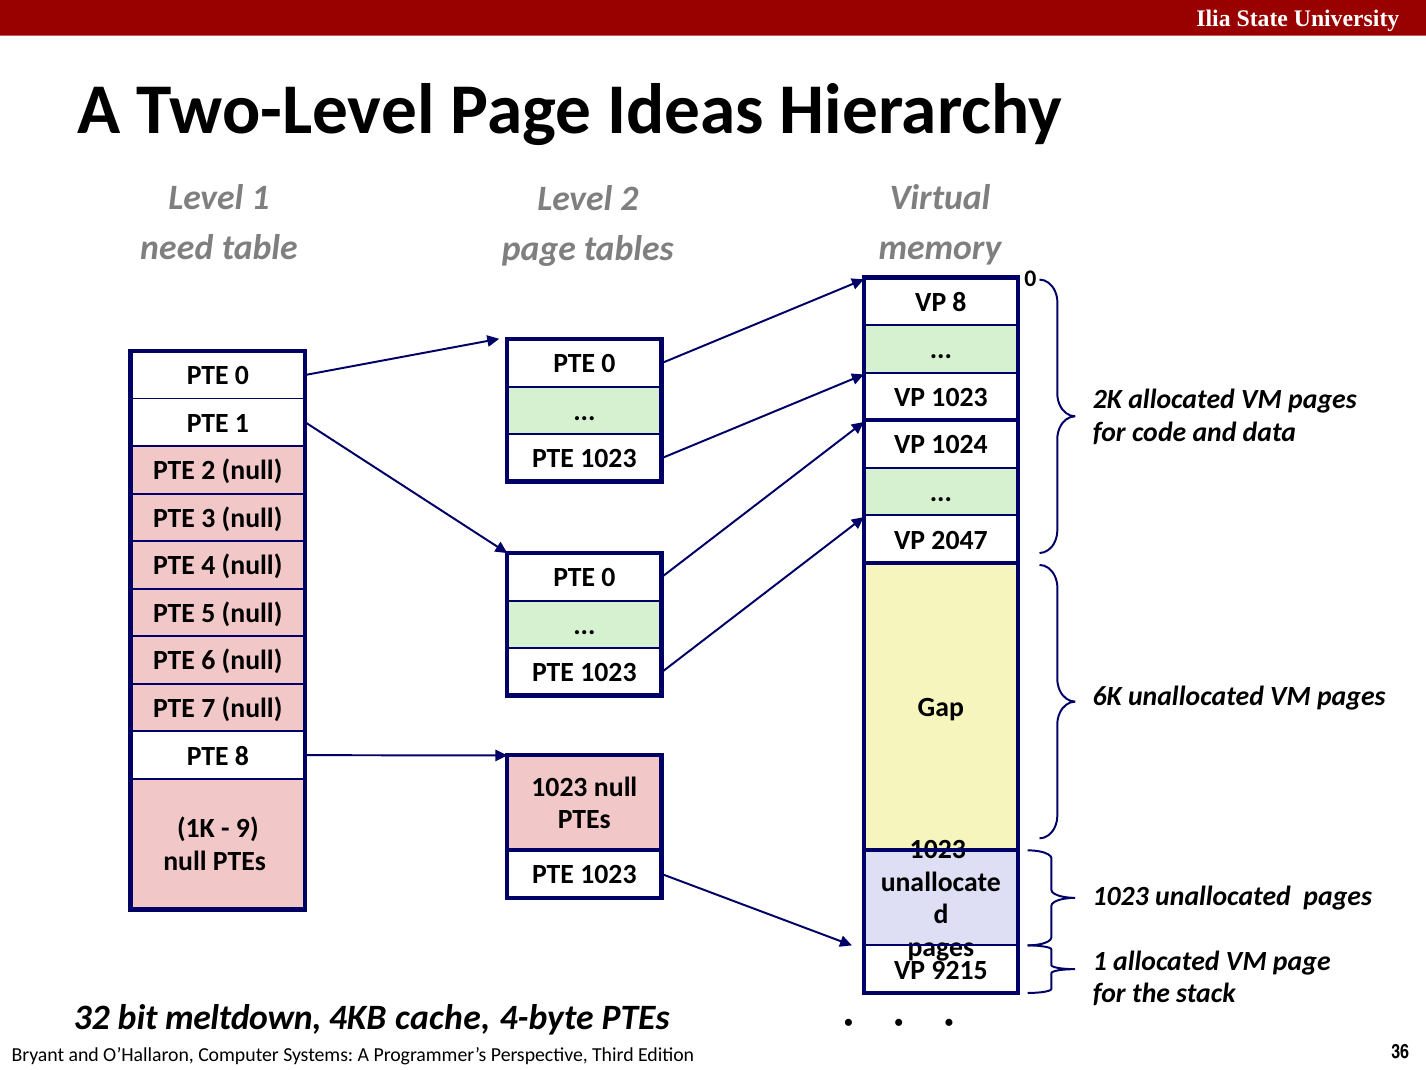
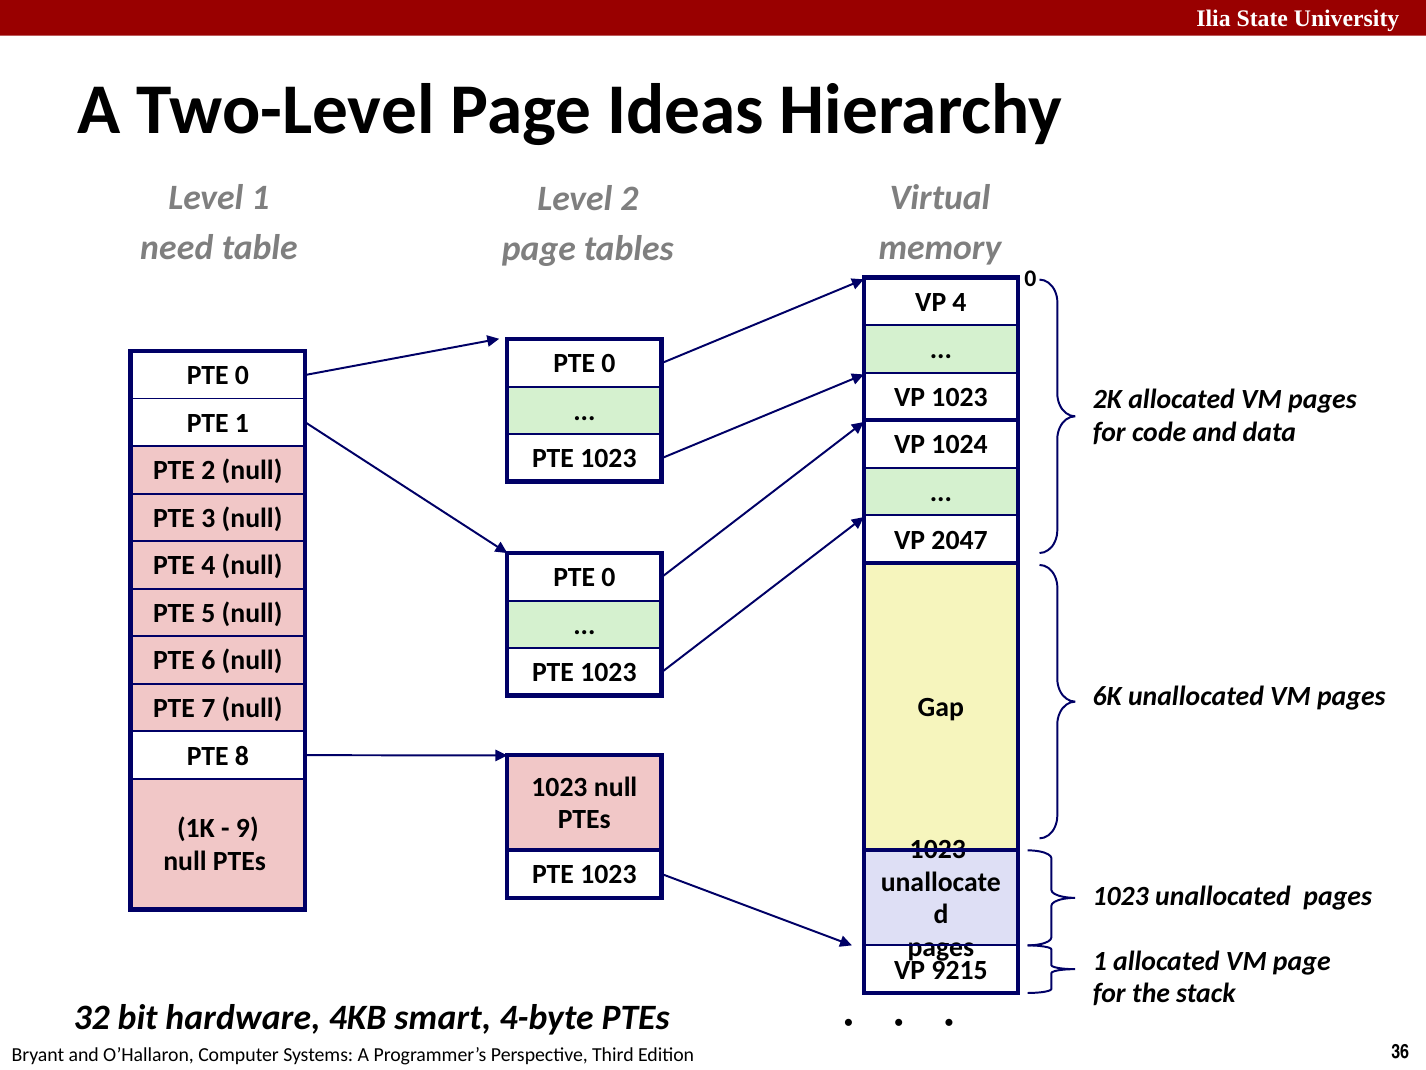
VP 8: 8 -> 4
meltdown: meltdown -> hardware
cache: cache -> smart
